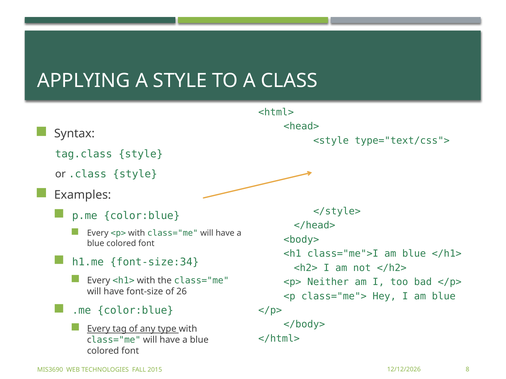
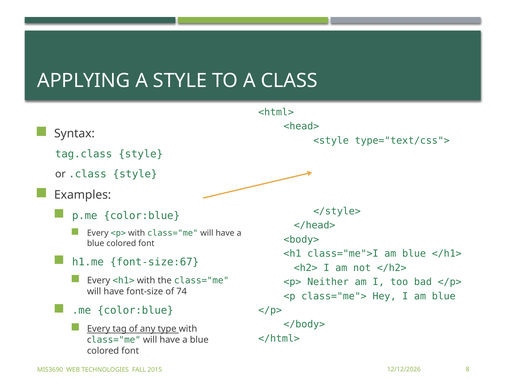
font-size:34: font-size:34 -> font-size:67
26: 26 -> 74
